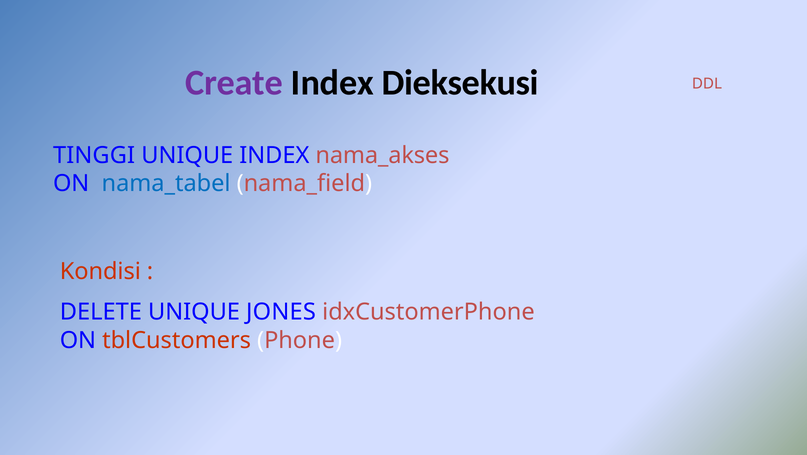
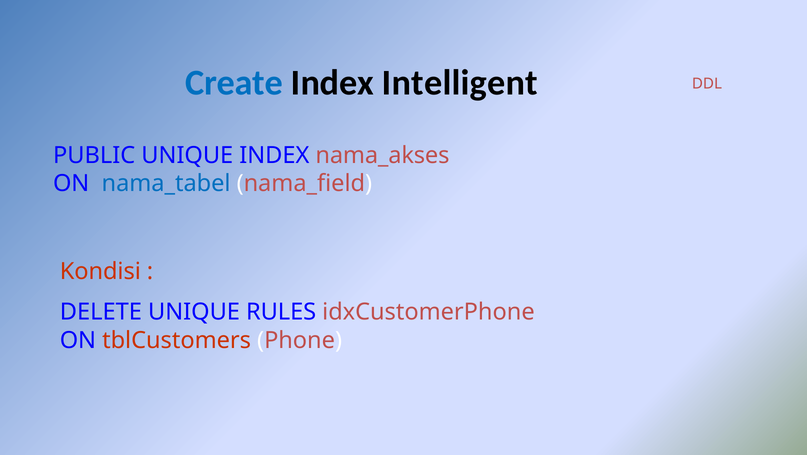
Create colour: purple -> blue
Dieksekusi: Dieksekusi -> Intelligent
TINGGI: TINGGI -> PUBLIC
JONES: JONES -> RULES
